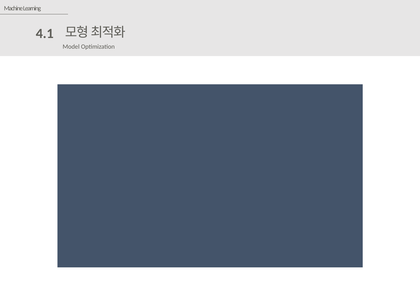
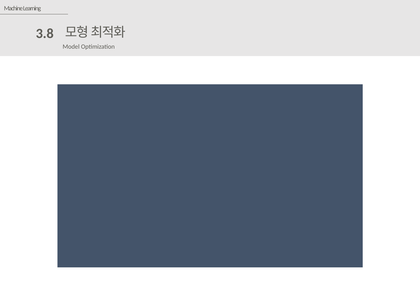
4.1: 4.1 -> 3.8
